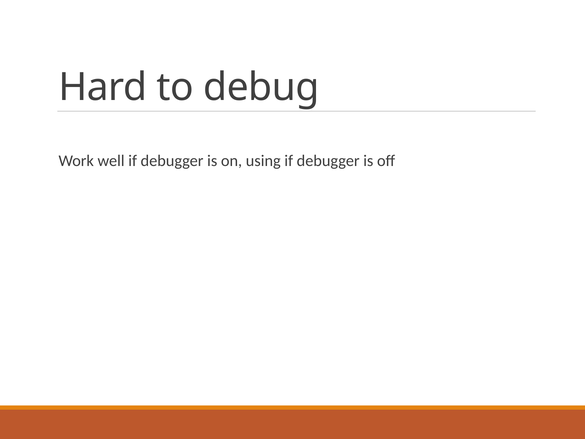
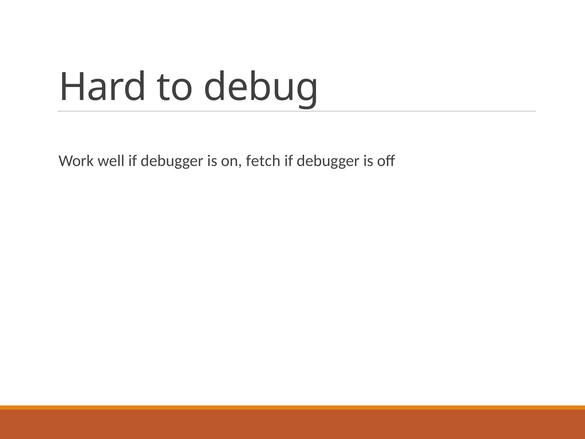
using: using -> fetch
